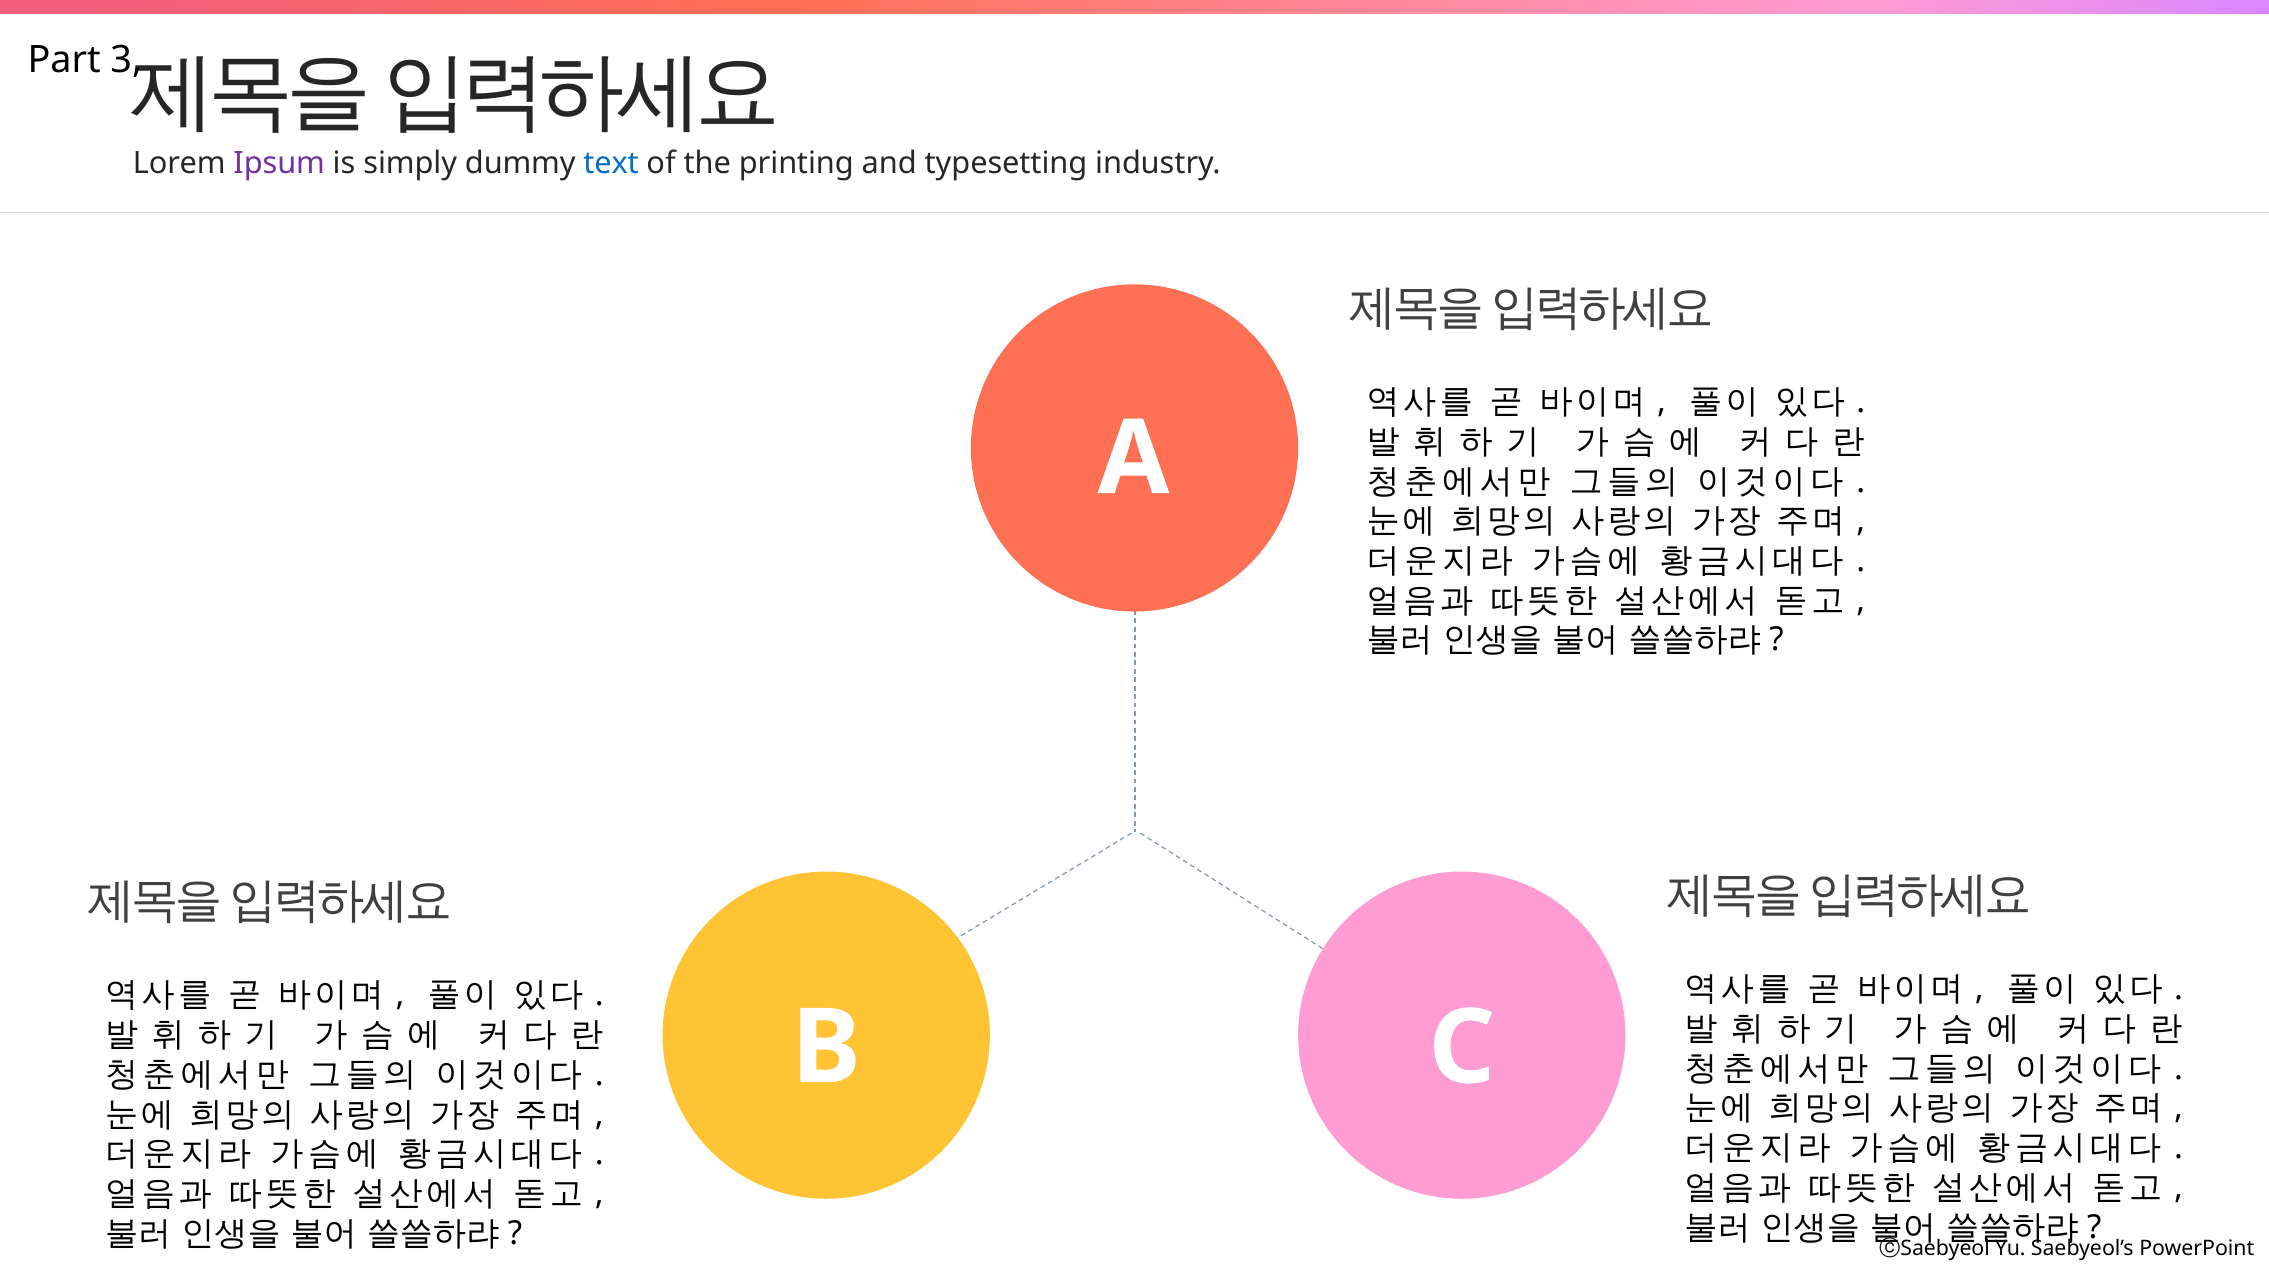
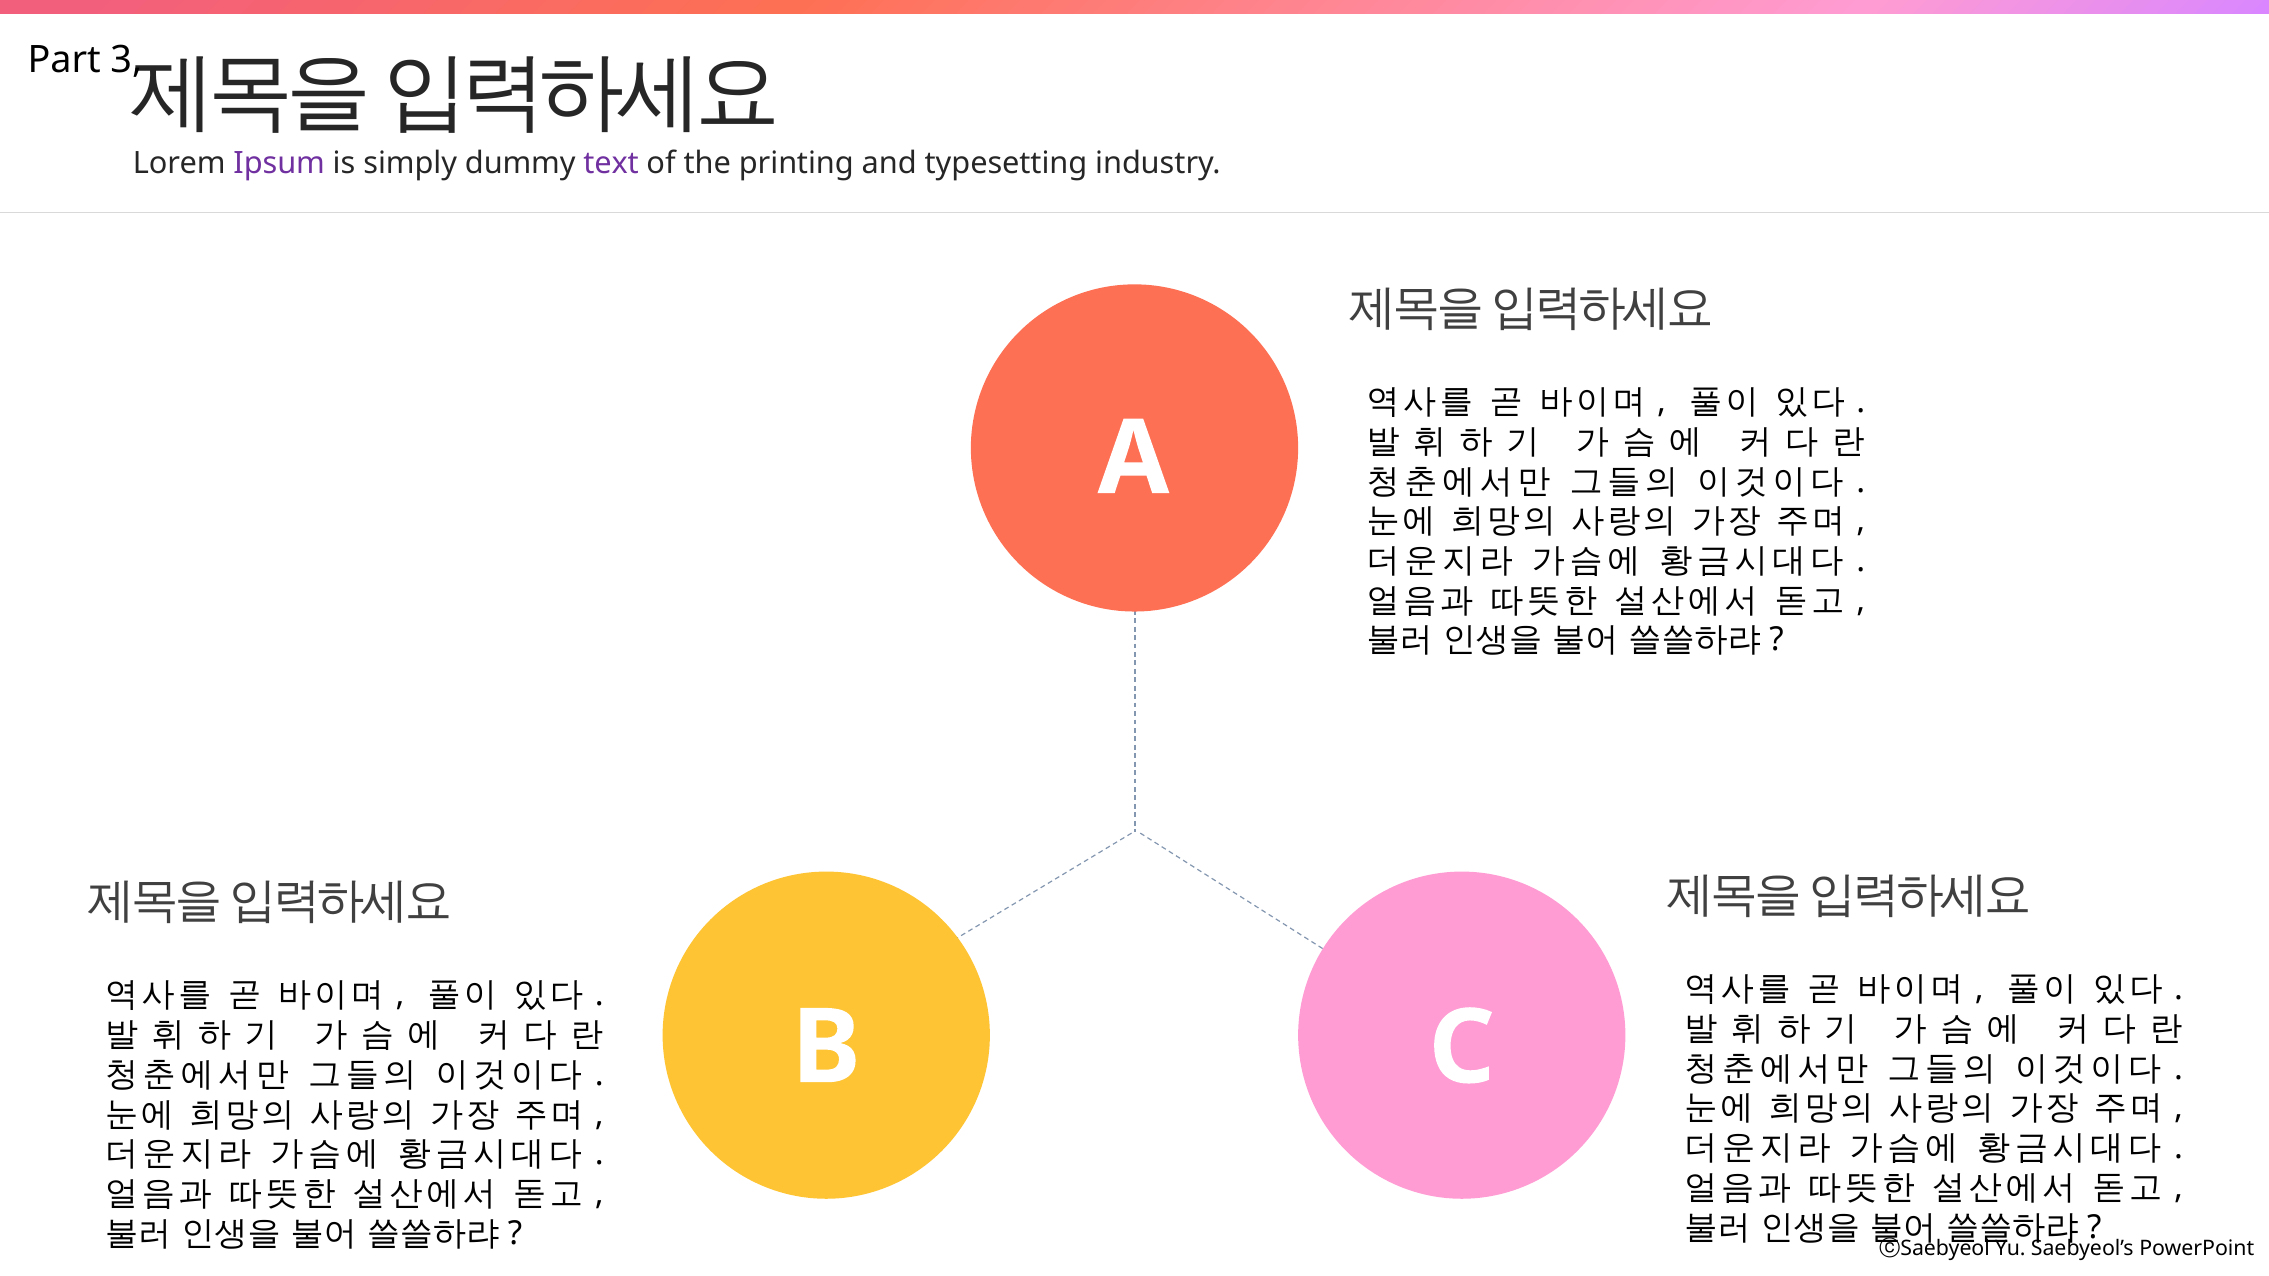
text colour: blue -> purple
